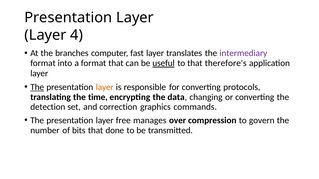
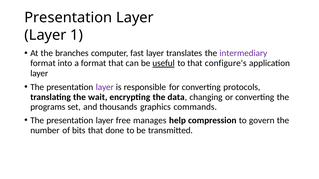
4: 4 -> 1
therefore's: therefore's -> configure's
The at (37, 87) underline: present -> none
layer at (105, 87) colour: orange -> purple
time: time -> wait
detection: detection -> programs
correction: correction -> thousands
over: over -> help
